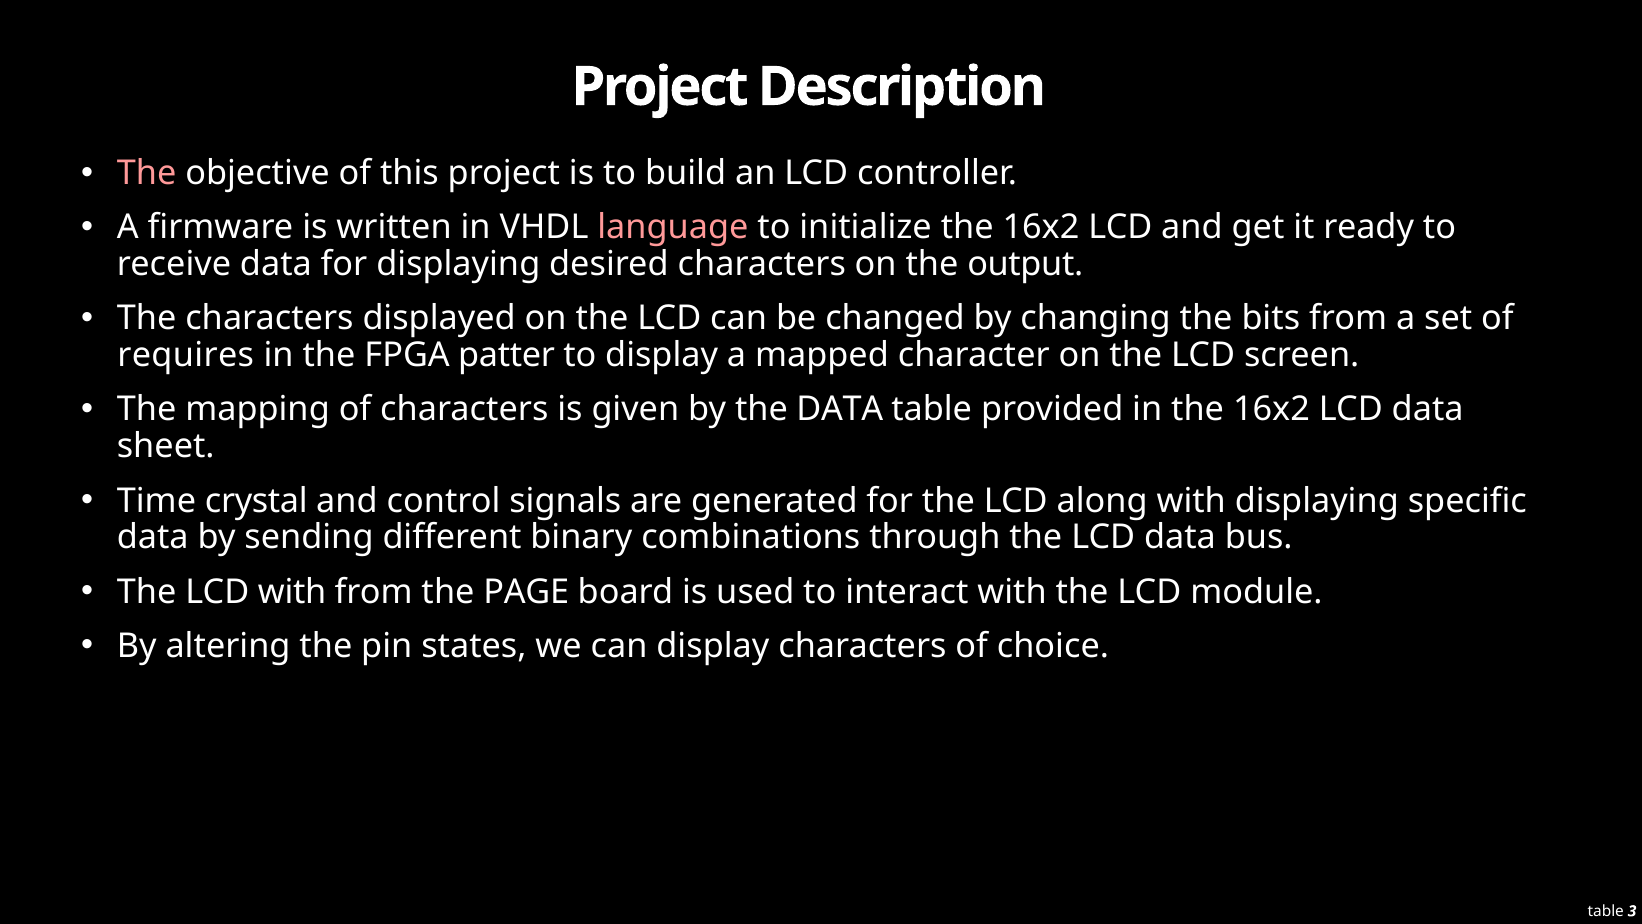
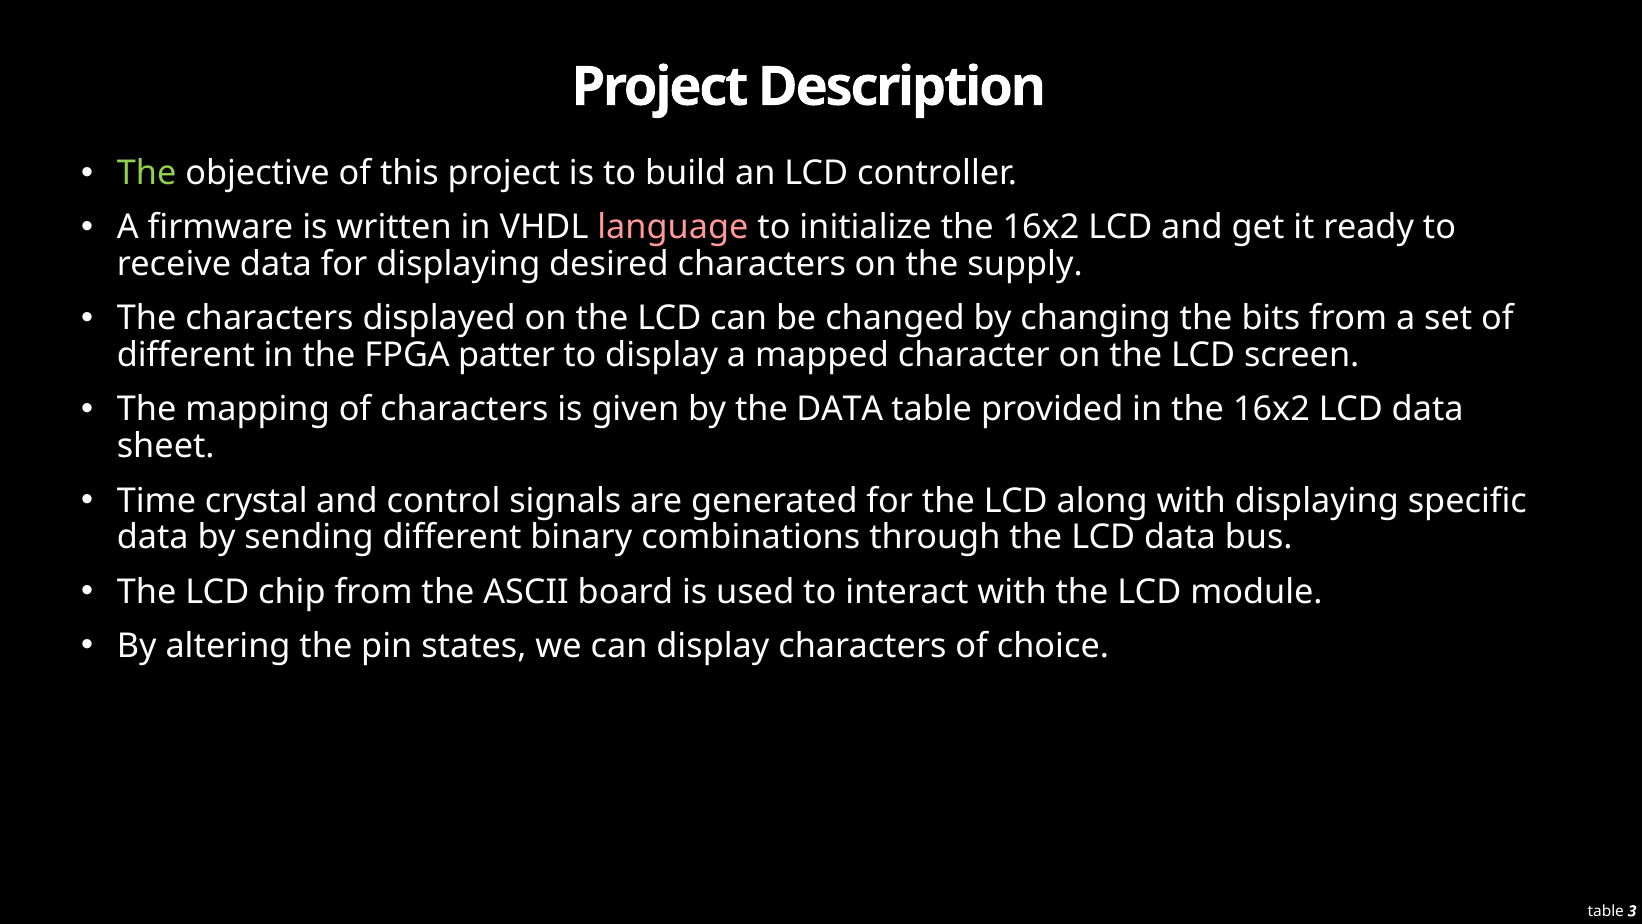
The at (147, 173) colour: pink -> light green
output: output -> supply
requires at (186, 355): requires -> different
LCD with: with -> chip
PAGE: PAGE -> ASCII
